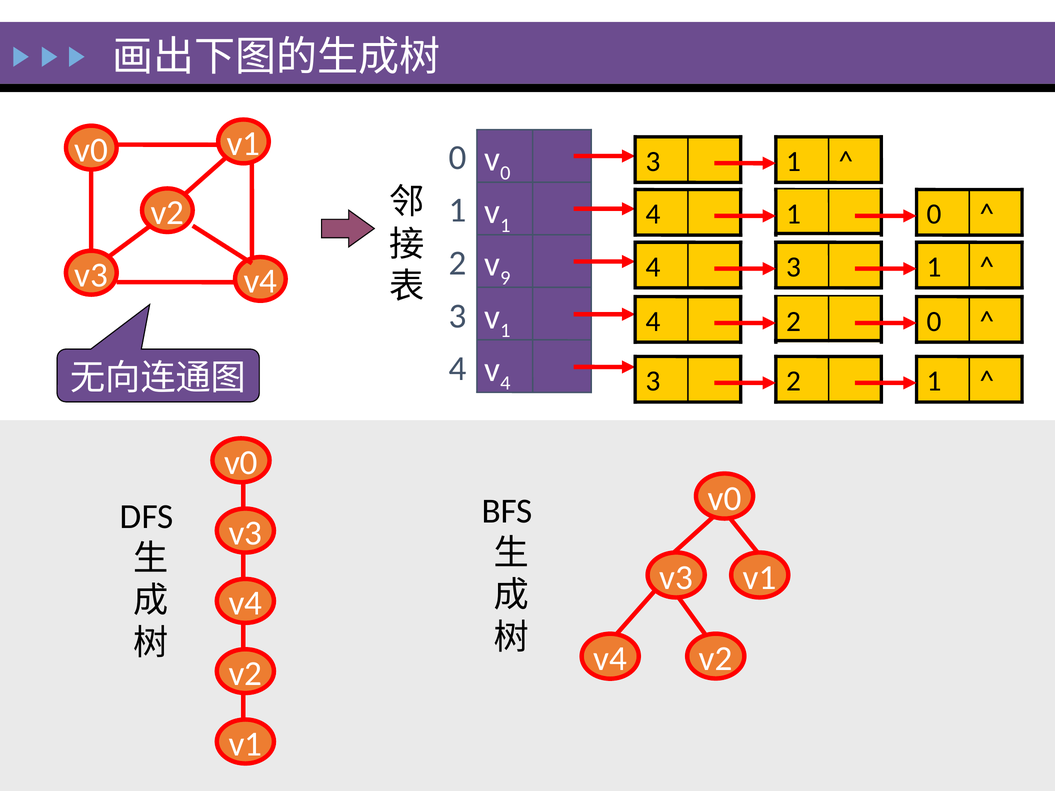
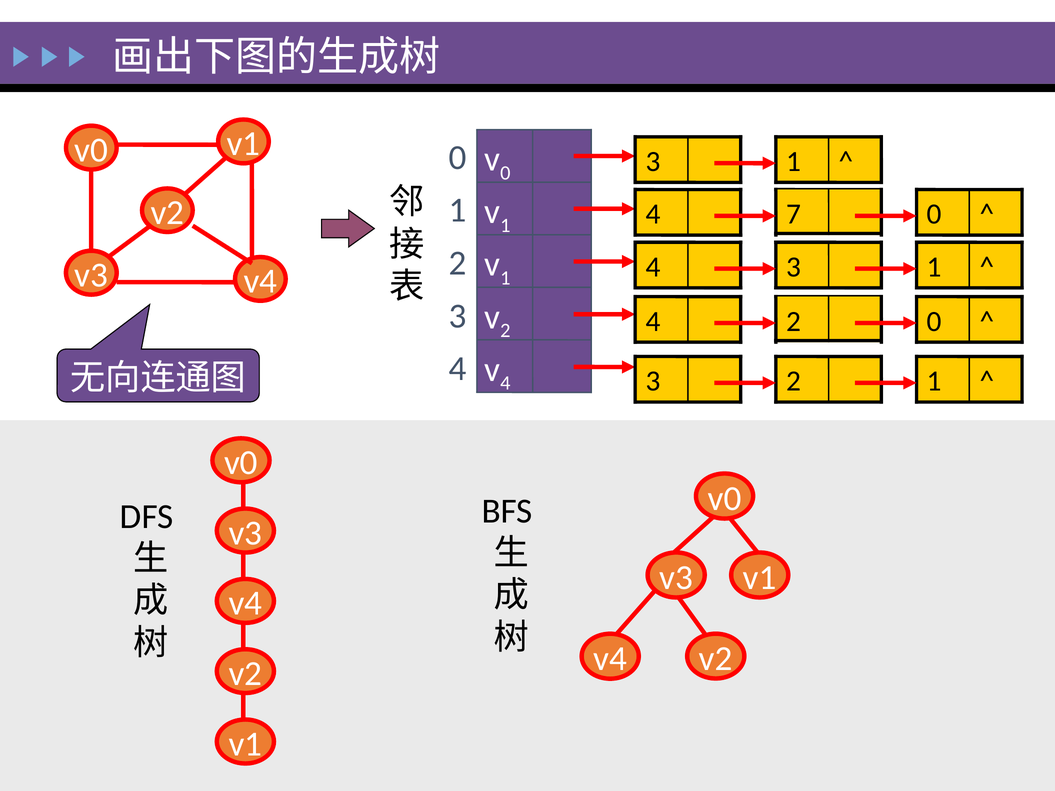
4 1: 1 -> 7
9 at (505, 278): 9 -> 1
1 at (505, 331): 1 -> 2
